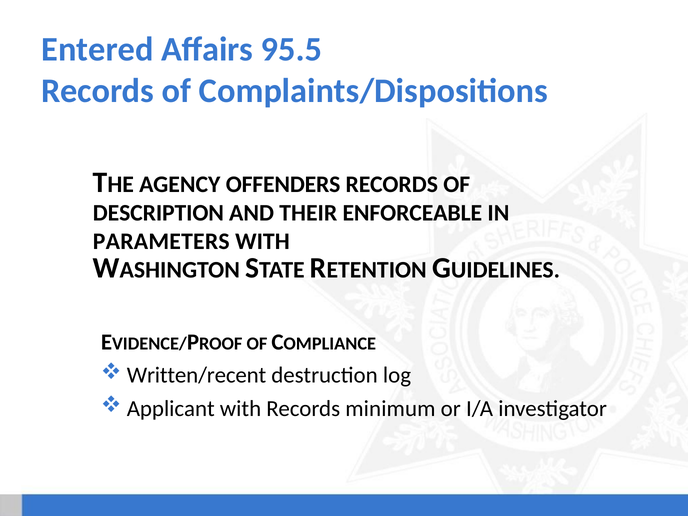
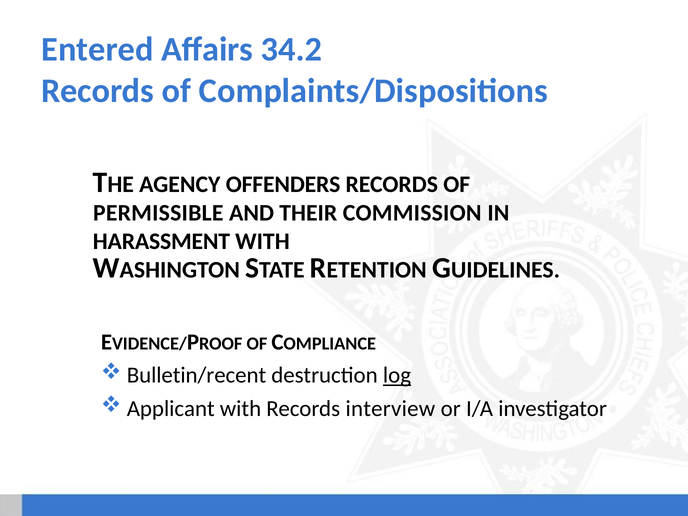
95.5: 95.5 -> 34.2
DESCRIPTION: DESCRIPTION -> PERMISSIBLE
ENFORCEABLE: ENFORCEABLE -> COMMISSION
PARAMETERS: PARAMETERS -> HARASSMENT
Written/recent: Written/recent -> Bulletin/recent
log underline: none -> present
minimum: minimum -> interview
